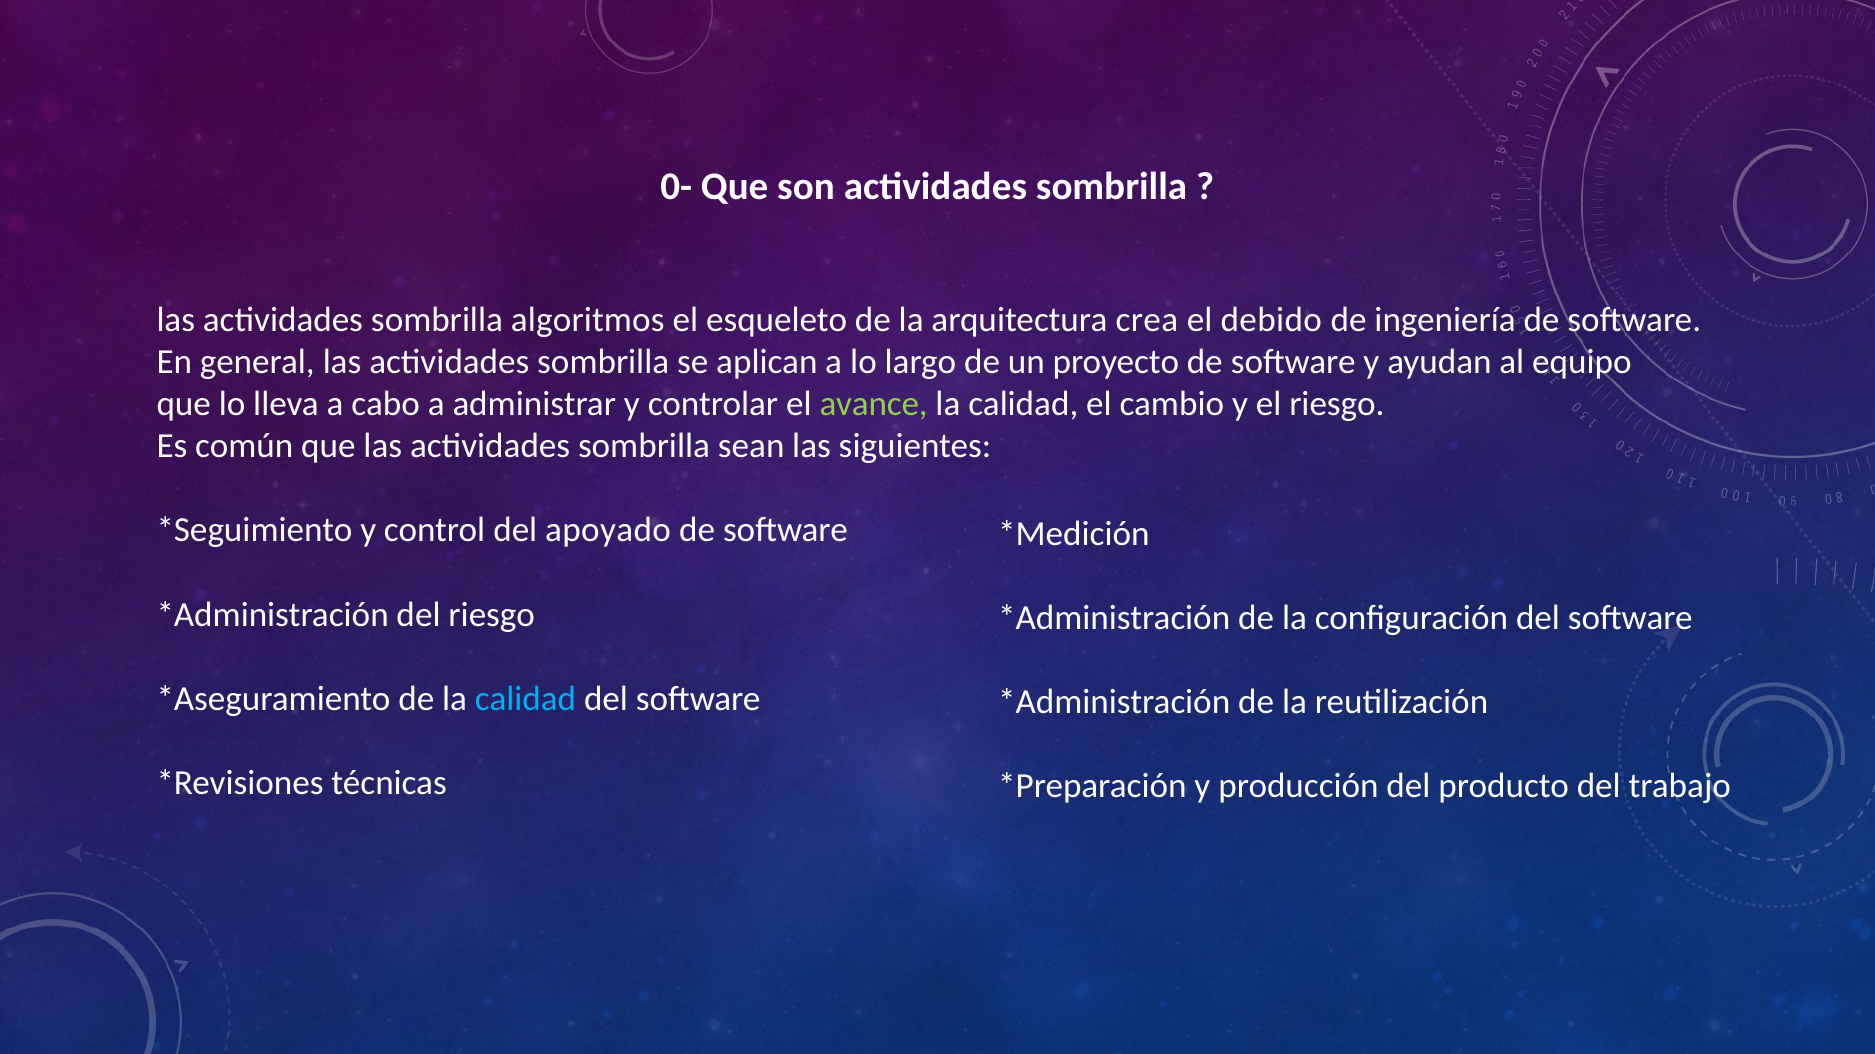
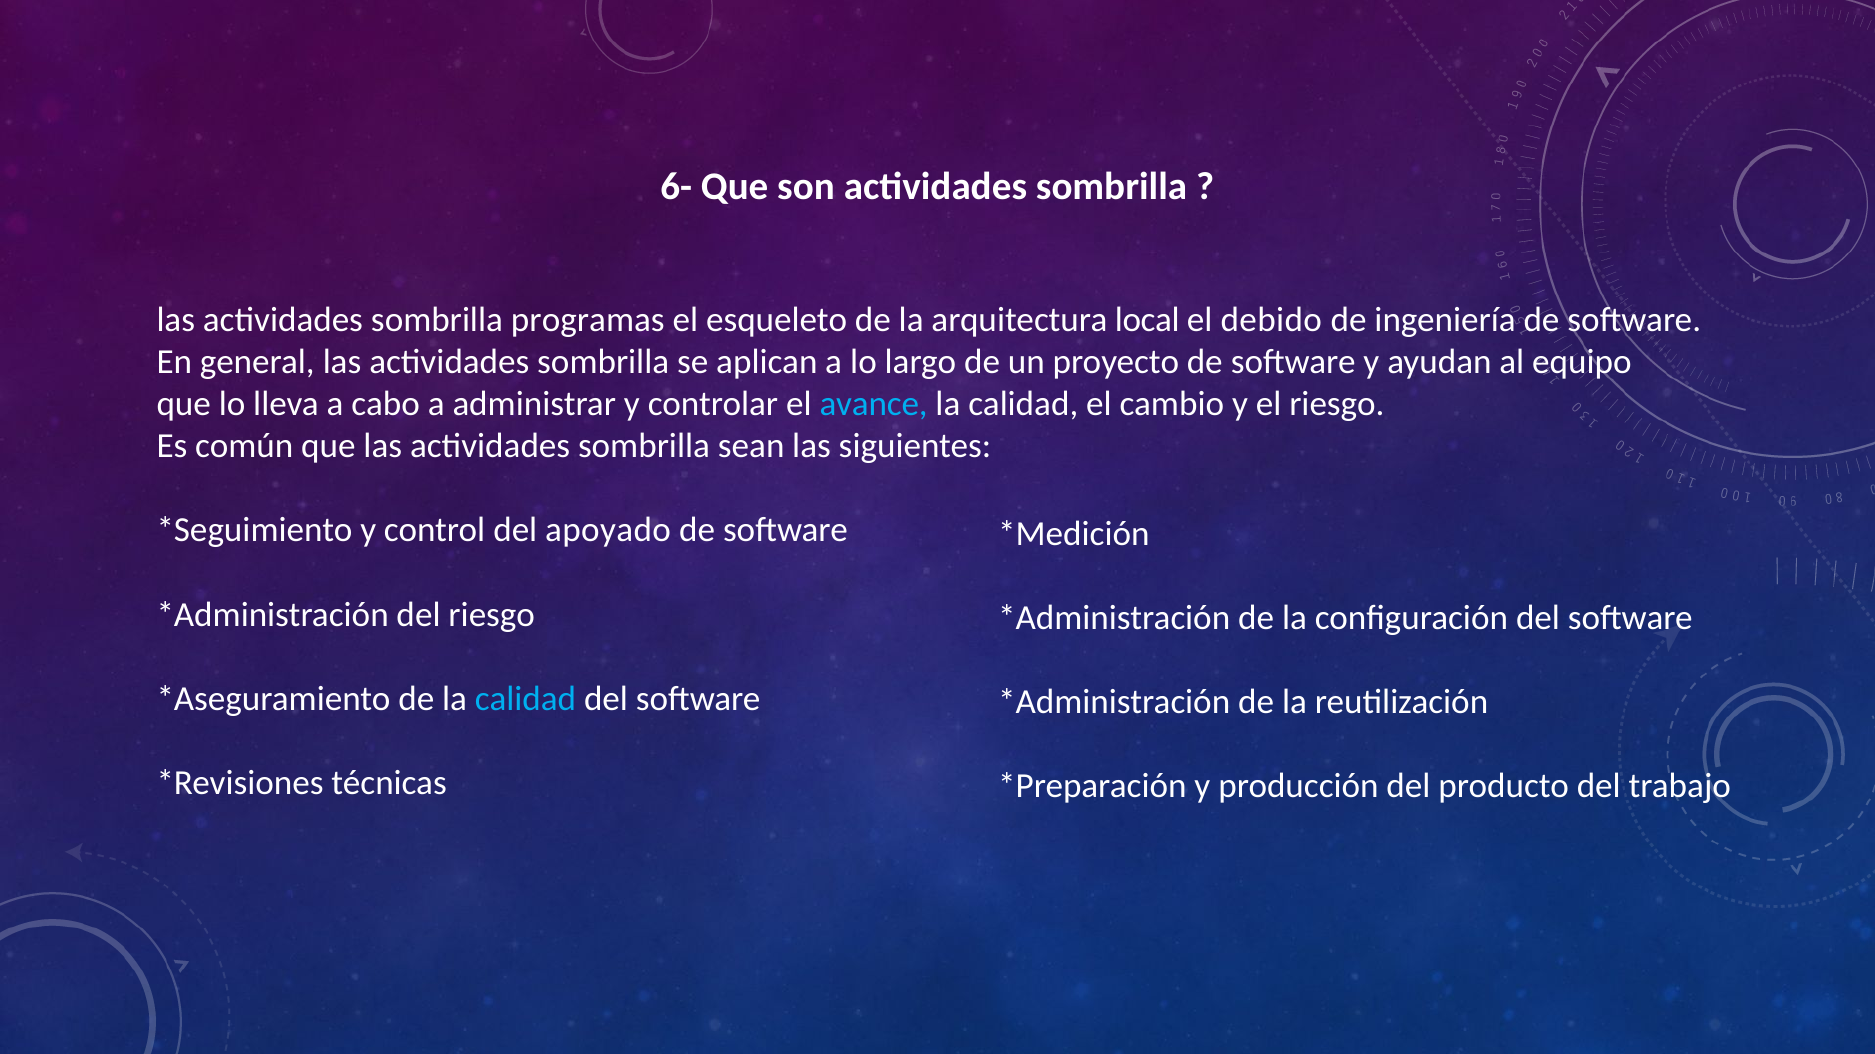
0-: 0- -> 6-
algoritmos: algoritmos -> programas
crea: crea -> local
avance colour: light green -> light blue
